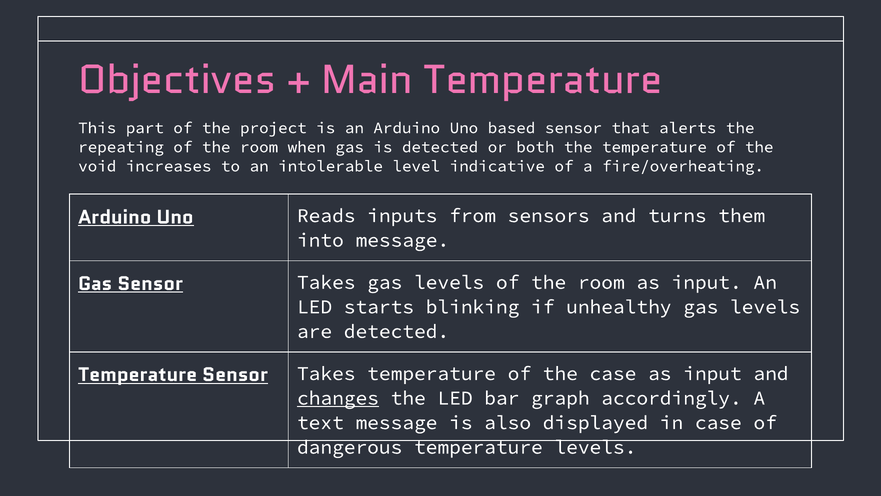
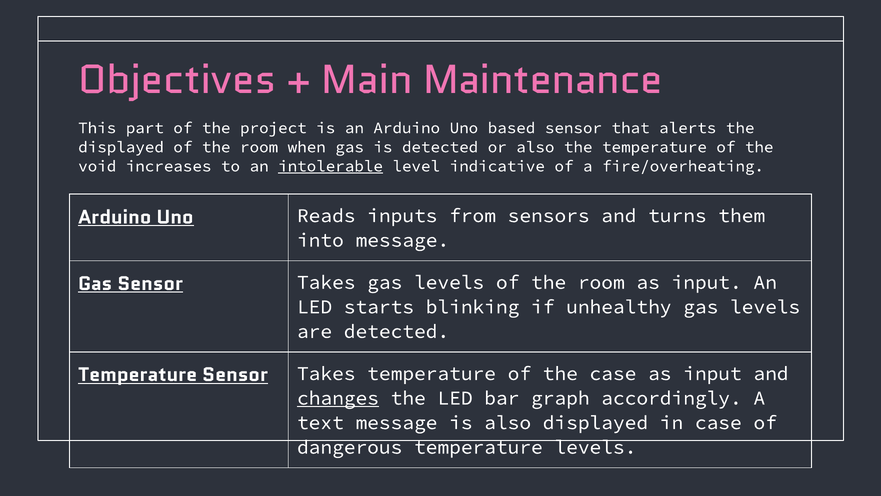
Main Temperature: Temperature -> Maintenance
repeating at (121, 147): repeating -> displayed
or both: both -> also
intolerable underline: none -> present
